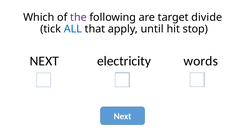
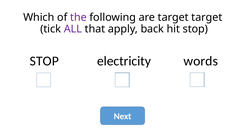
target divide: divide -> target
ALL colour: blue -> purple
until: until -> back
NEXT at (44, 61): NEXT -> STOP
